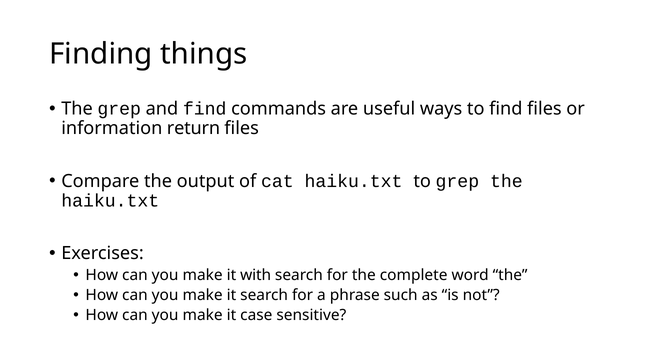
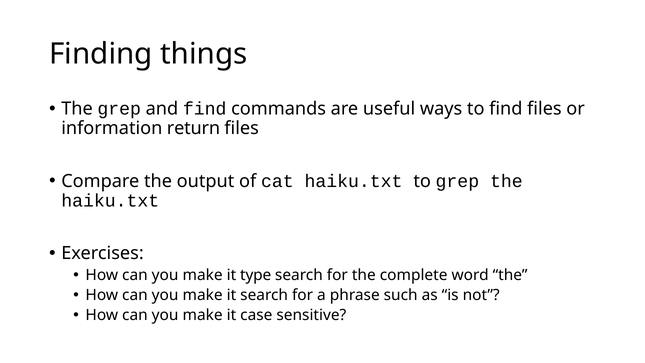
with: with -> type
